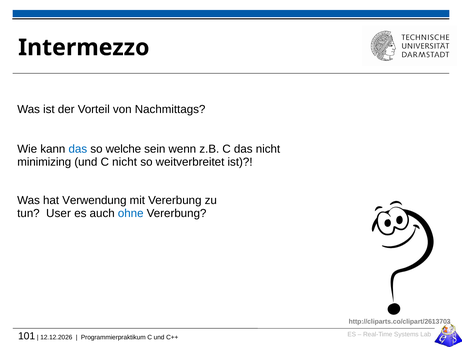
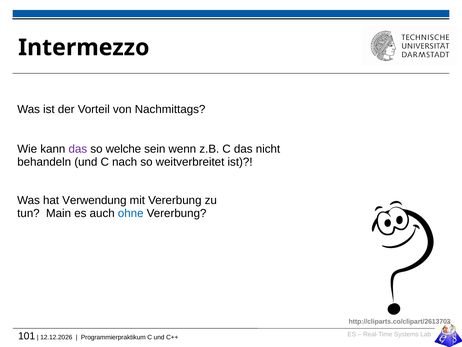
das at (78, 149) colour: blue -> purple
minimizing: minimizing -> behandeln
C nicht: nicht -> nach
User: User -> Main
